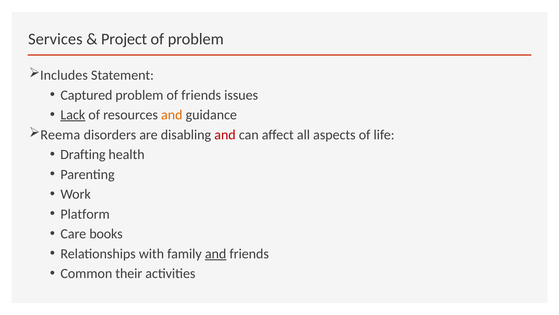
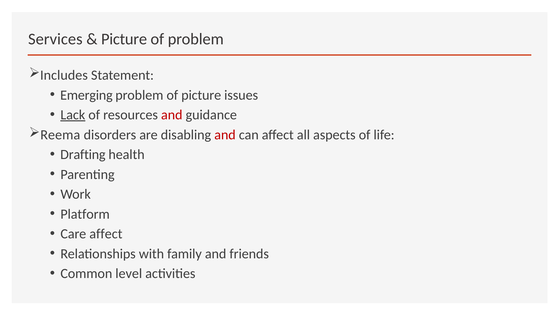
Project at (124, 39): Project -> Picture
Captured: Captured -> Emerging
of friends: friends -> picture
and at (172, 115) colour: orange -> red
Care books: books -> affect
and at (216, 253) underline: present -> none
their: their -> level
